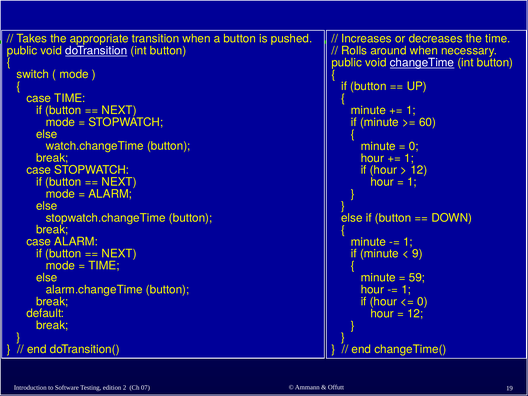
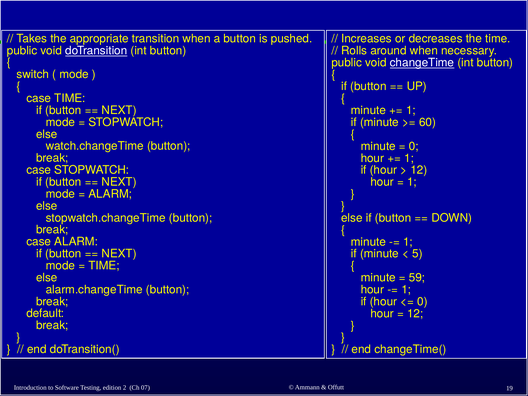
9: 9 -> 5
